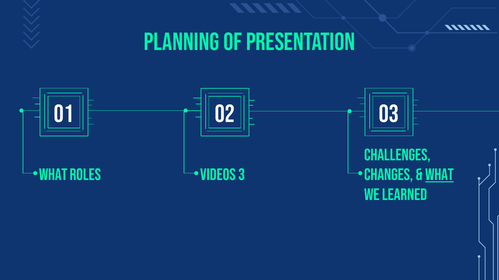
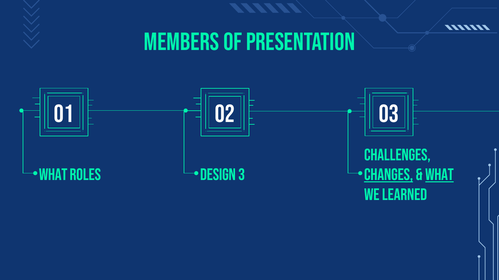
Planning: Planning -> Members
Videos: Videos -> Design
ChaNges underline: none -> present
